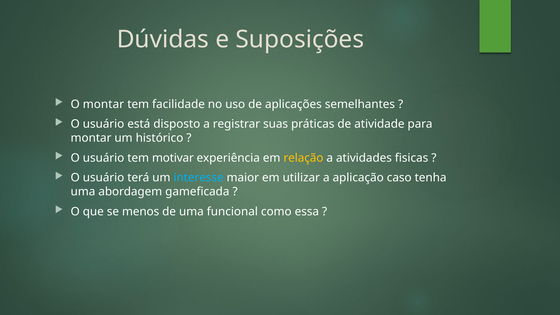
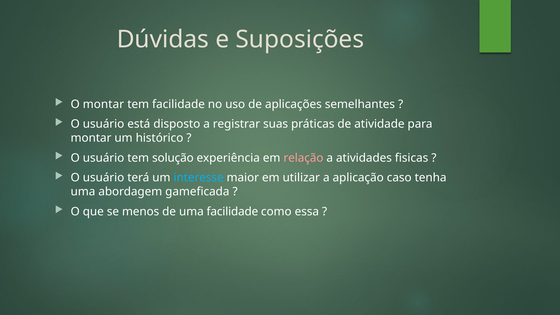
motivar: motivar -> solução
relação colour: yellow -> pink
uma funcional: funcional -> facilidade
